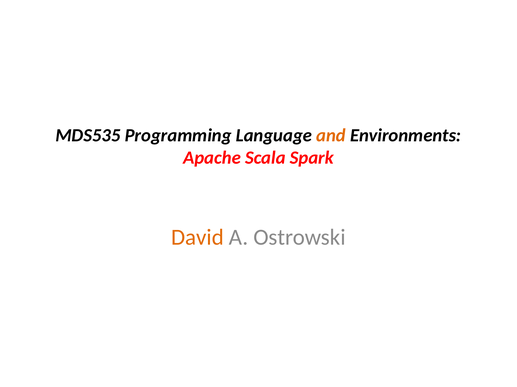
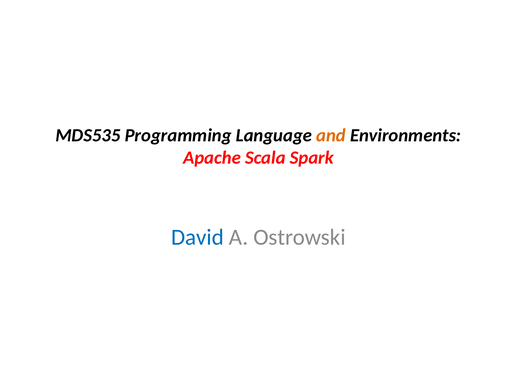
David colour: orange -> blue
